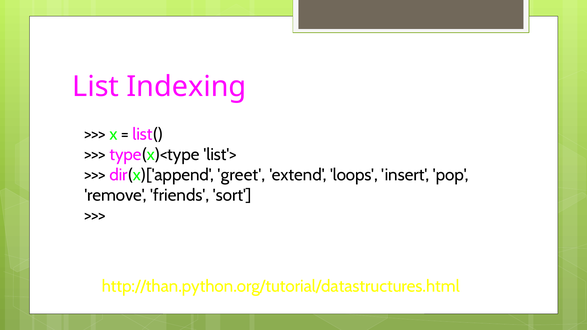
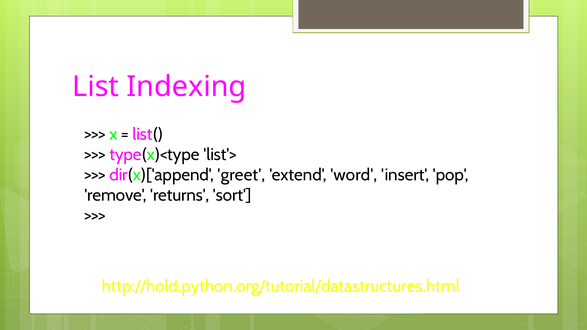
loops: loops -> word
friends: friends -> returns
http://than.python.org/tutorial/datastructures.html: http://than.python.org/tutorial/datastructures.html -> http://hold.python.org/tutorial/datastructures.html
